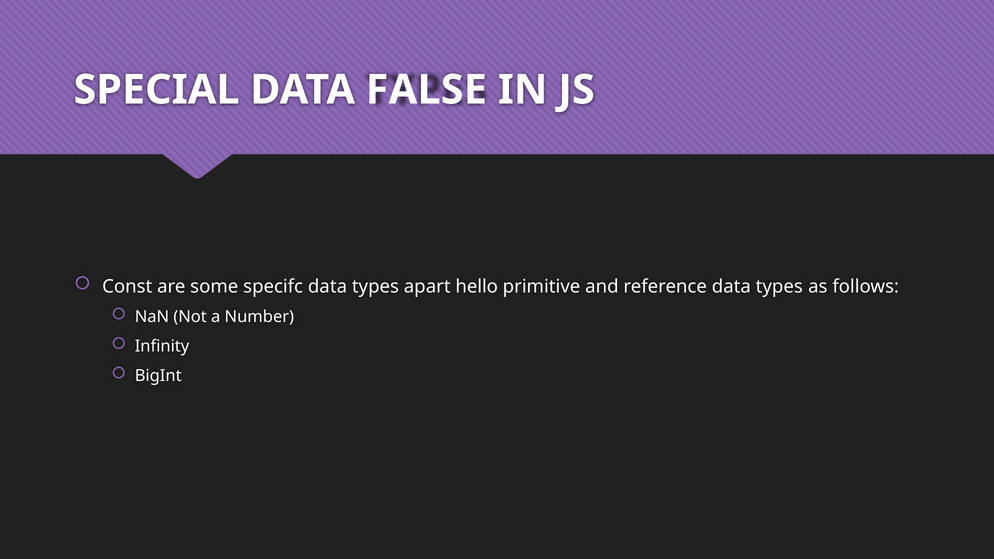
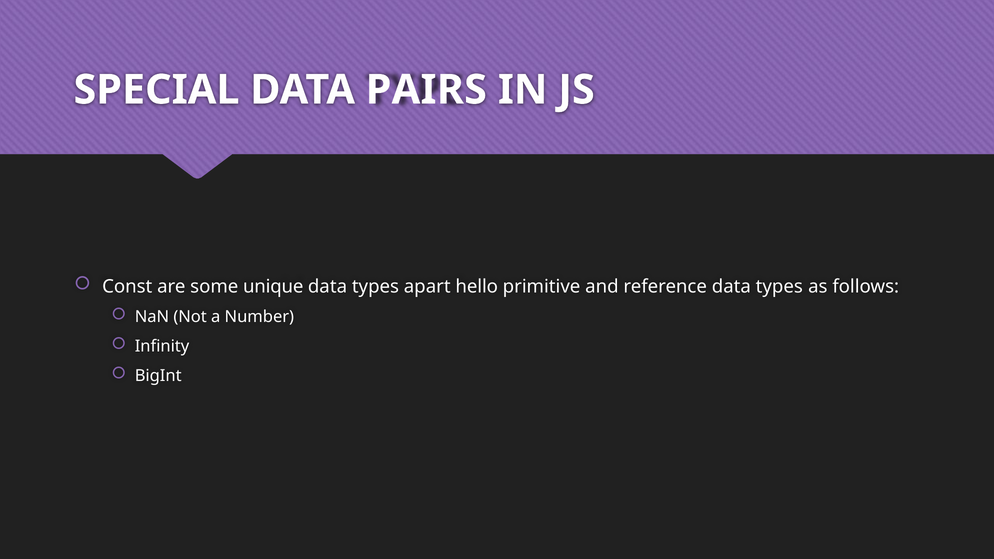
FALSE: FALSE -> PAIRS
specifc: specifc -> unique
